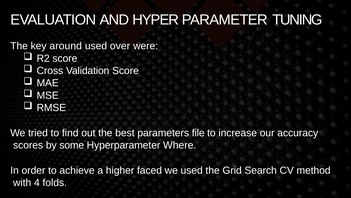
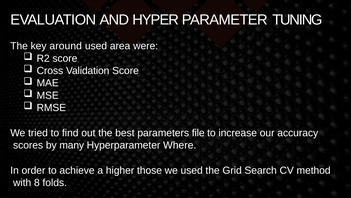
over: over -> area
some: some -> many
faced: faced -> those
4: 4 -> 8
